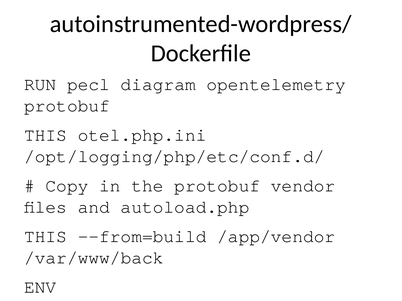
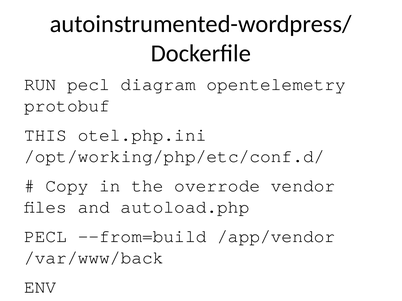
/opt/logging/php/etc/conf.d/: /opt/logging/php/etc/conf.d/ -> /opt/working/php/etc/conf.d/
the protobuf: protobuf -> overrode
THIS at (46, 237): THIS -> PECL
